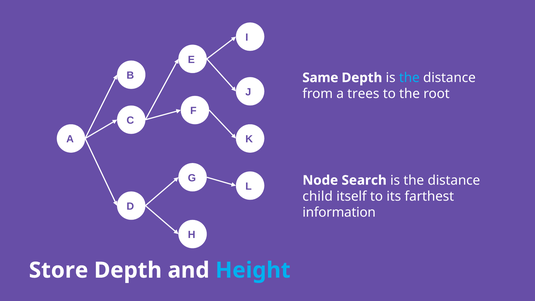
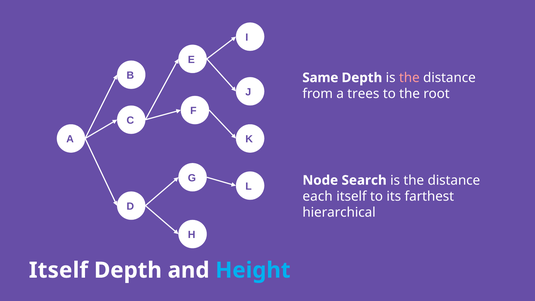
the at (409, 78) colour: light blue -> pink
child: child -> each
information: information -> hierarchical
Store at (59, 270): Store -> Itself
